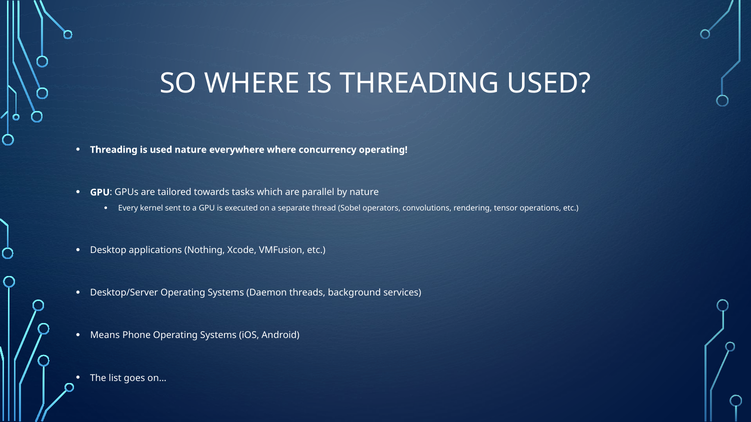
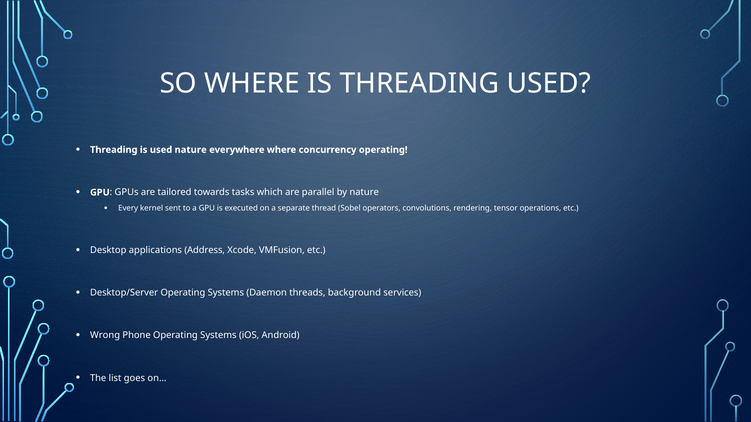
Nothing: Nothing -> Address
Means: Means -> Wrong
